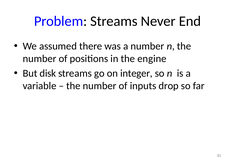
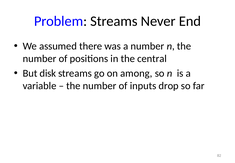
engine: engine -> central
integer: integer -> among
